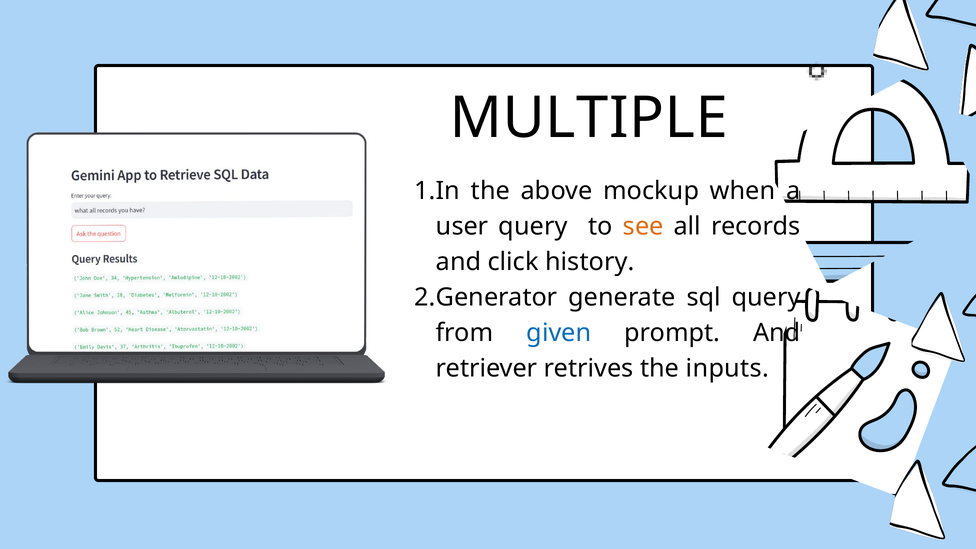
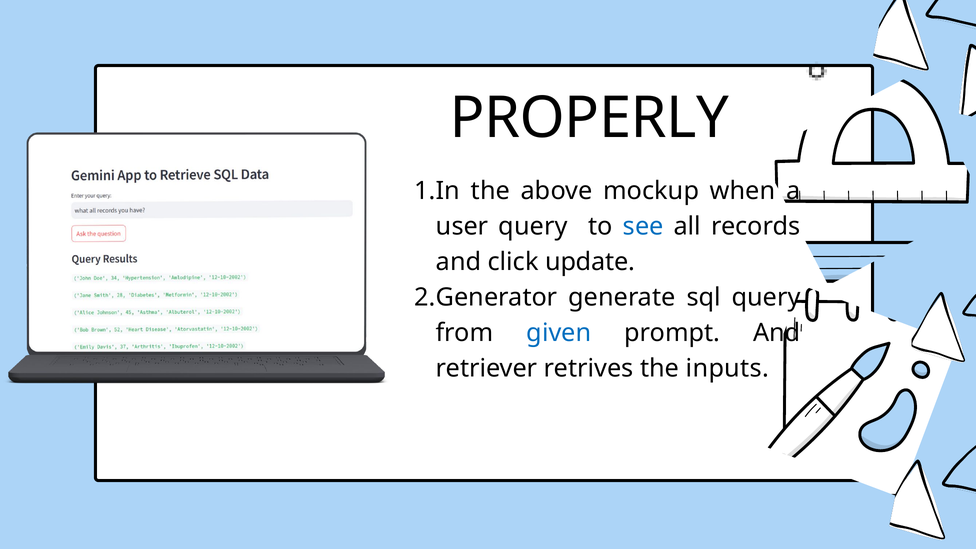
MULTIPLE: MULTIPLE -> PROPERLY
see colour: orange -> blue
history: history -> update
